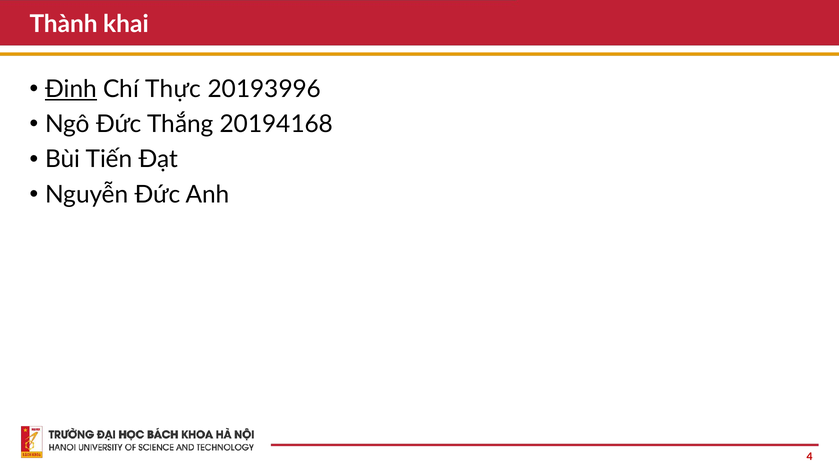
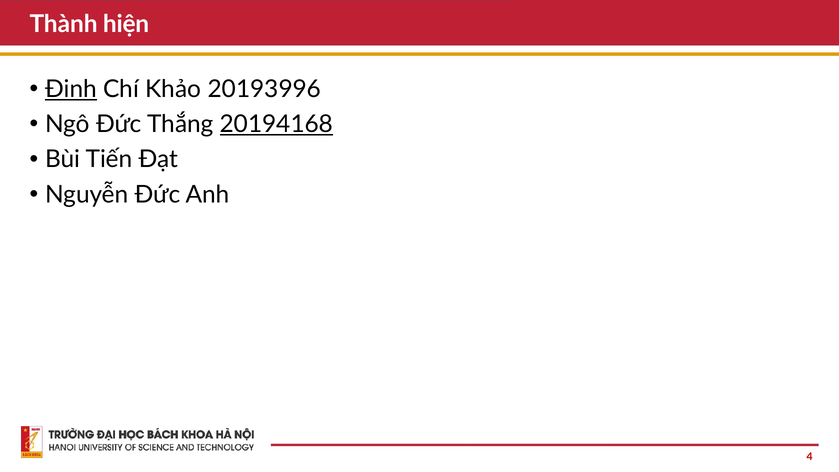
khai: khai -> hiện
Thực: Thực -> Khảo
20194168 underline: none -> present
